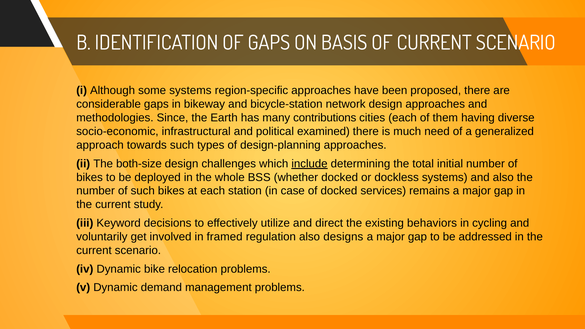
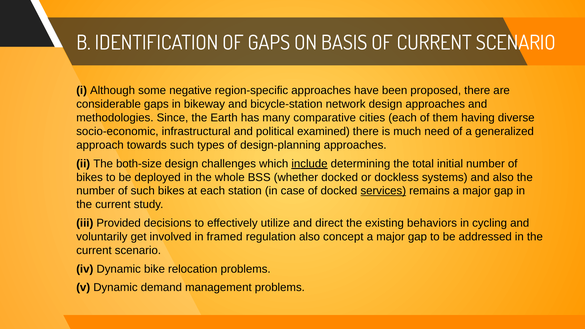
some systems: systems -> negative
contributions: contributions -> comparative
services underline: none -> present
Keyword: Keyword -> Provided
designs: designs -> concept
